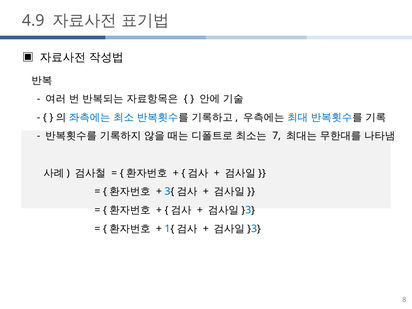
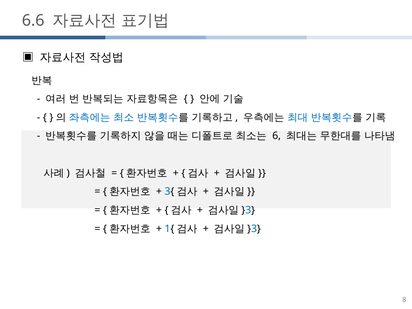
4.9: 4.9 -> 6.6
7: 7 -> 6
